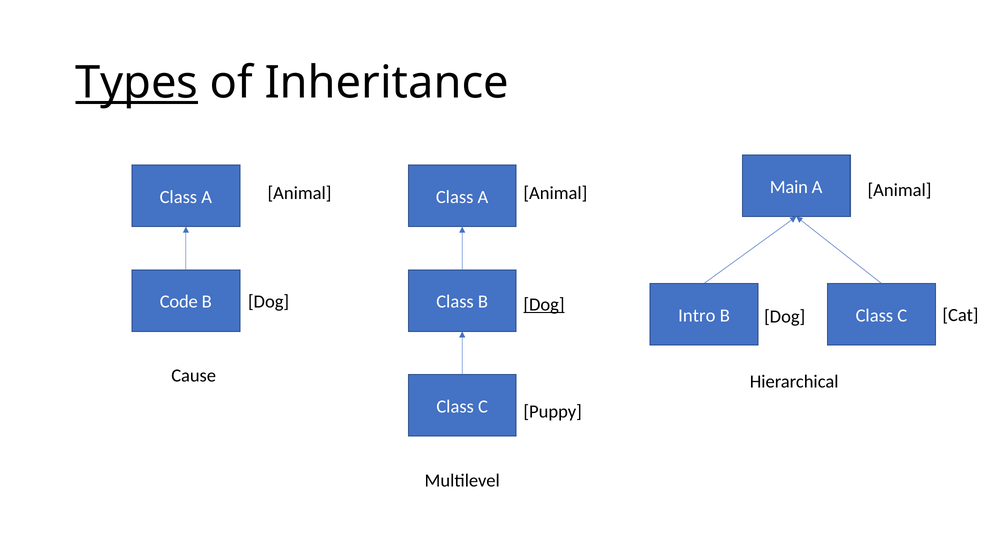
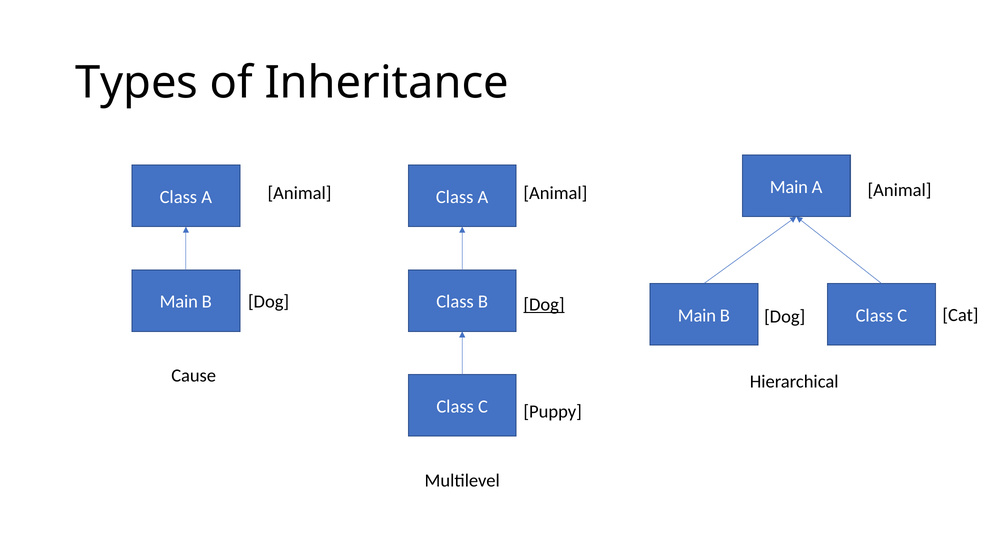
Types underline: present -> none
Code at (179, 302): Code -> Main
Intro at (697, 316): Intro -> Main
